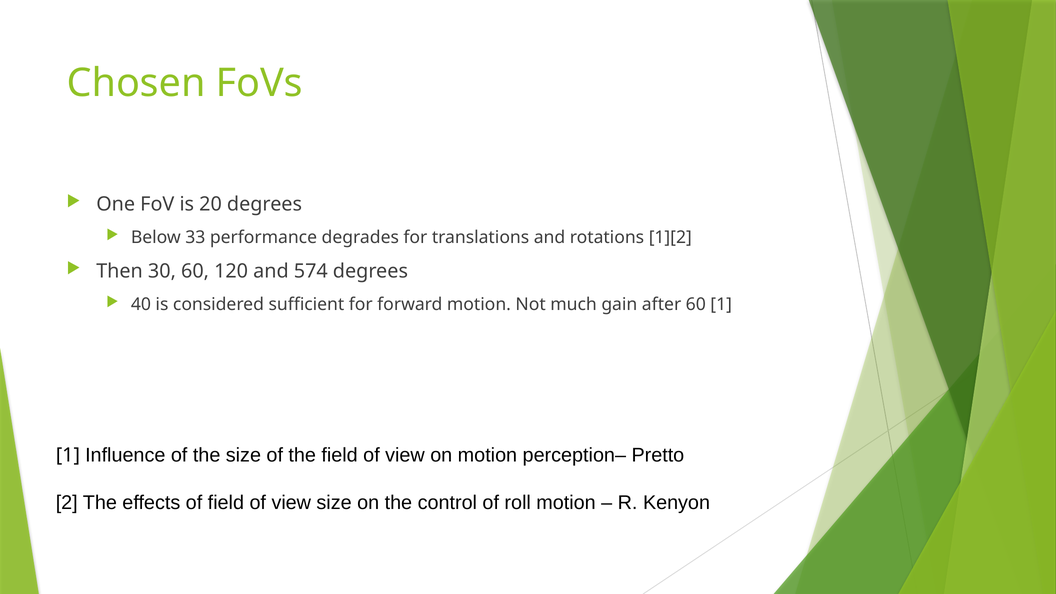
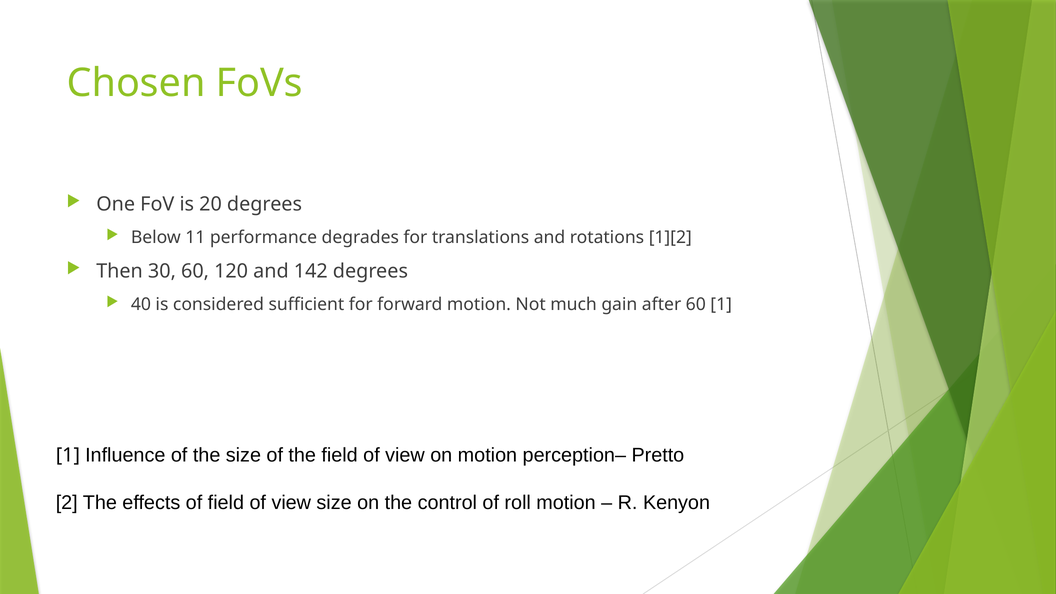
33: 33 -> 11
574: 574 -> 142
